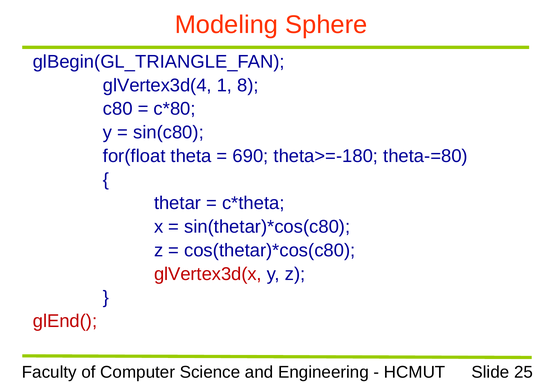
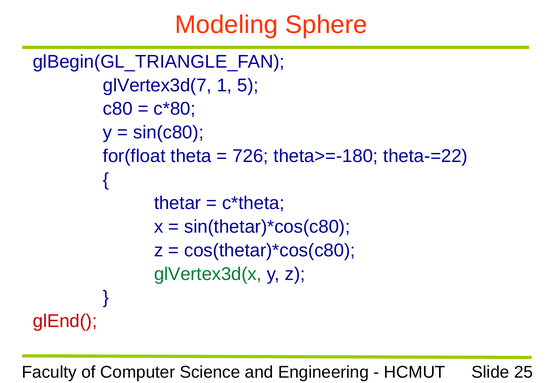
glVertex3d(4: glVertex3d(4 -> glVertex3d(7
8: 8 -> 5
690: 690 -> 726
theta-=80: theta-=80 -> theta-=22
glVertex3d(x colour: red -> green
